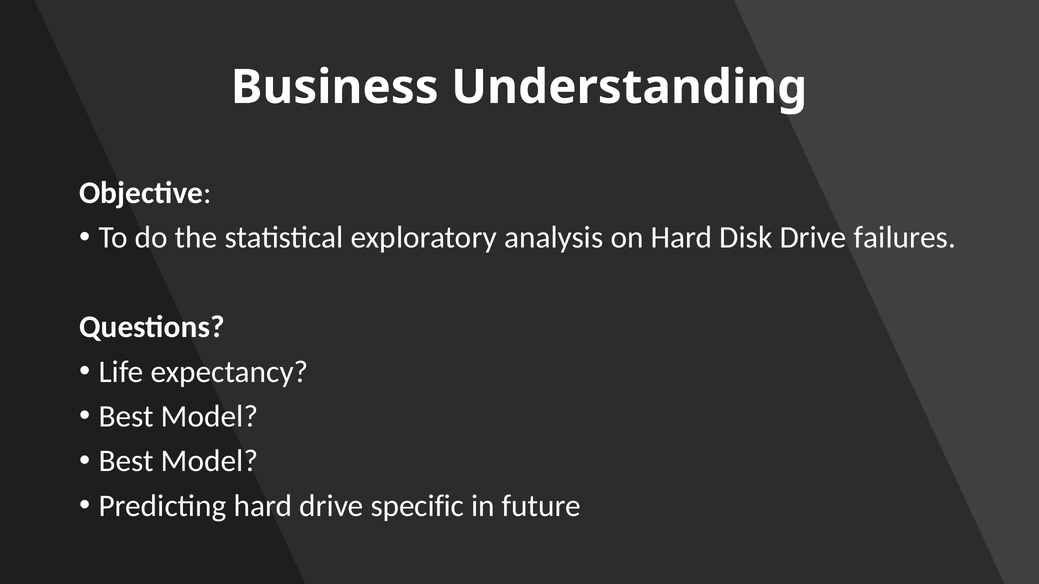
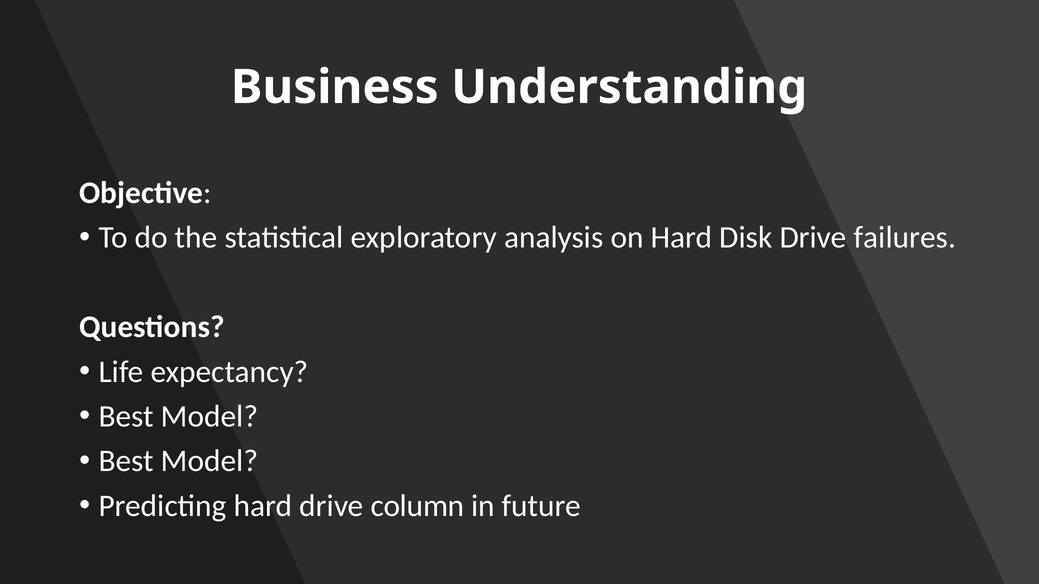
specific: specific -> column
